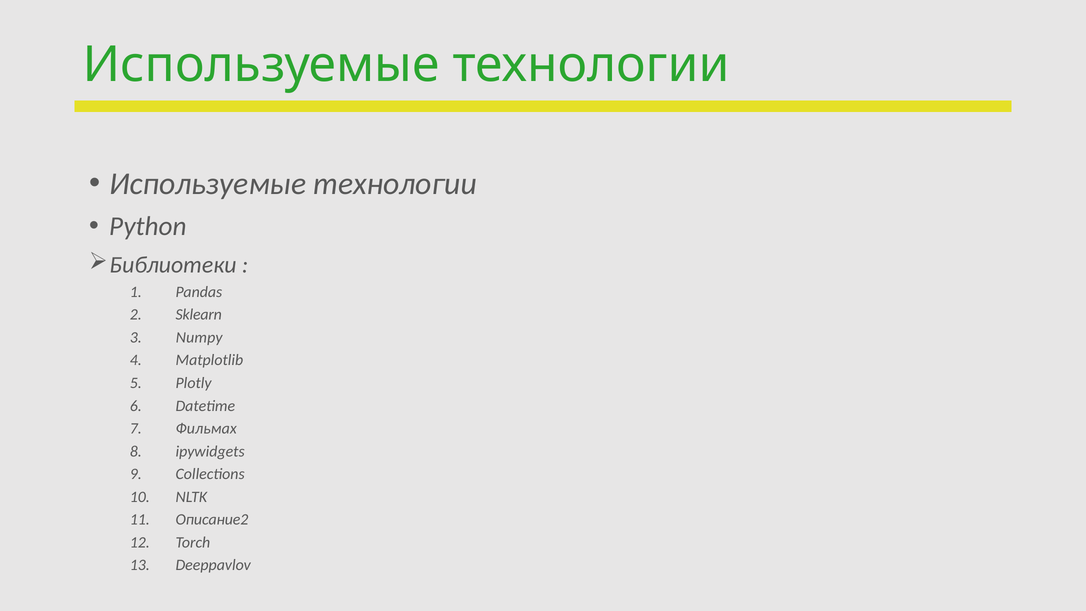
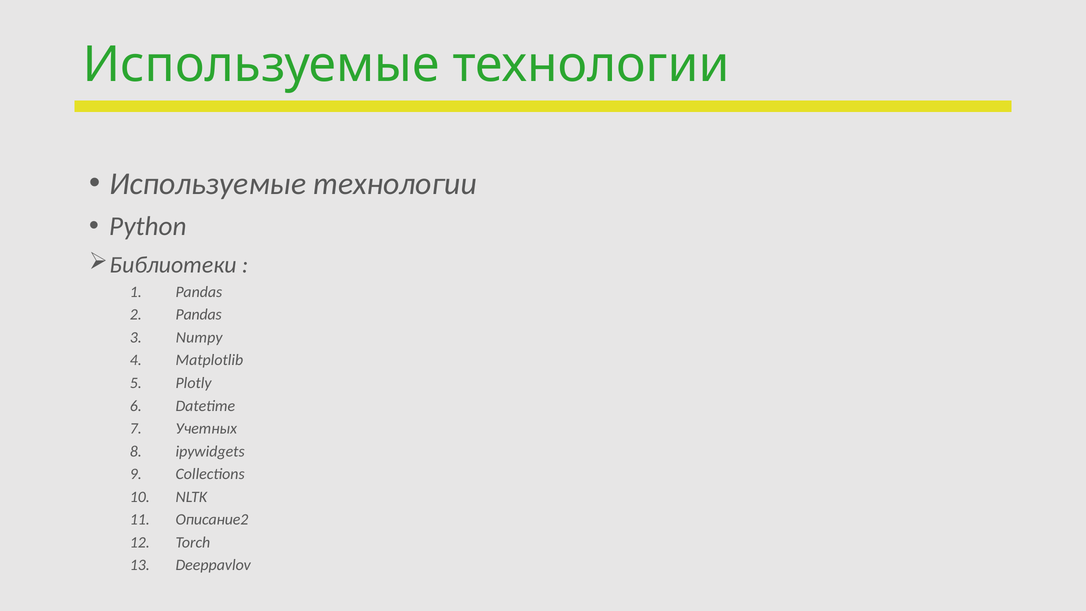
Sklearn at (199, 315): Sklearn -> Pandas
Фильмах: Фильмах -> Учетных
